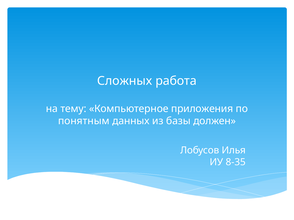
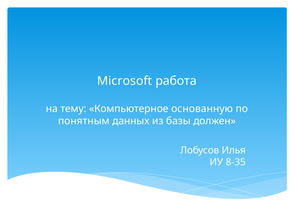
Сложных: Сложных -> Microsoft
приложения: приложения -> основанную
